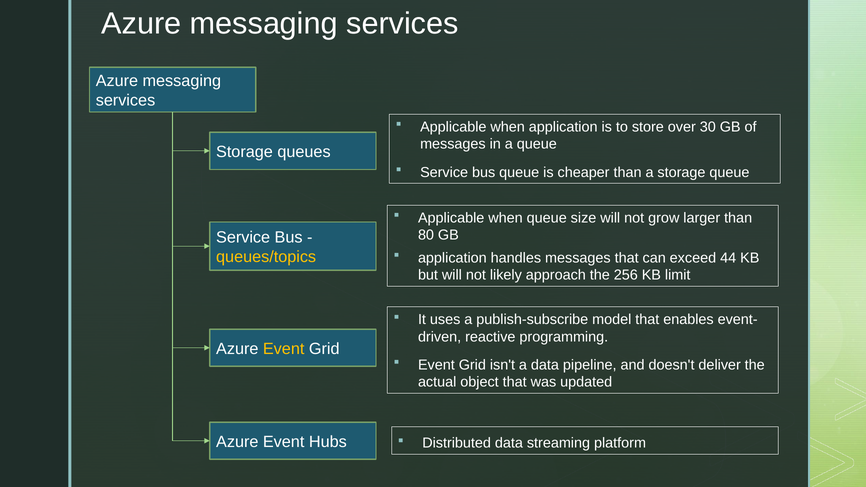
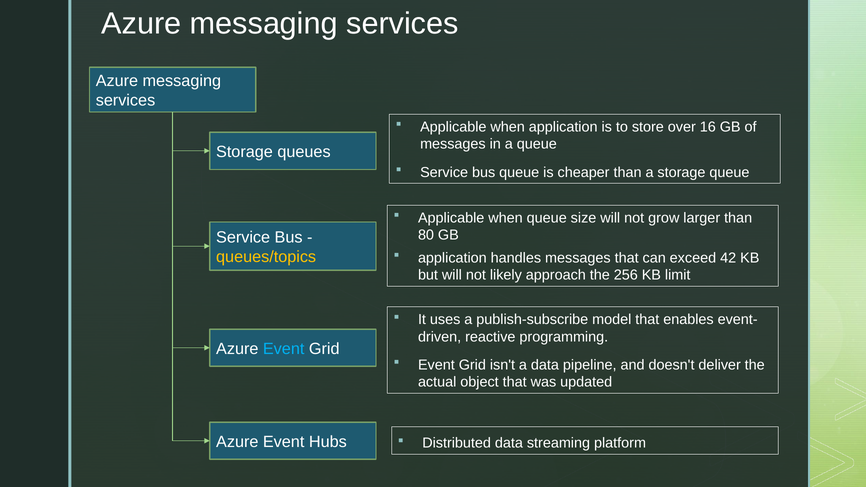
30: 30 -> 16
44: 44 -> 42
Event at (284, 349) colour: yellow -> light blue
